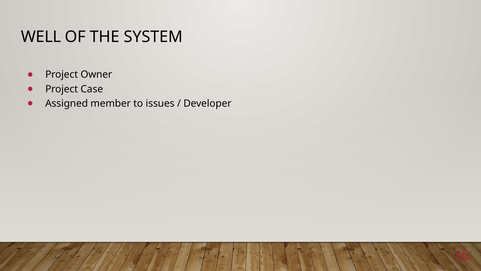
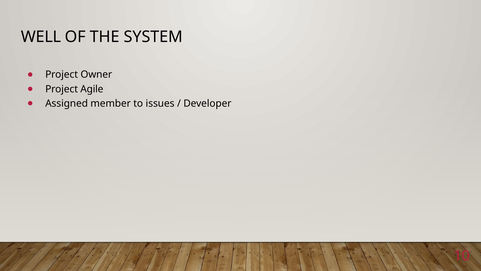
Case: Case -> Agile
